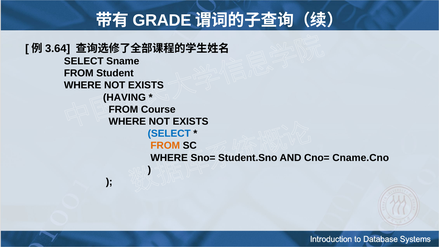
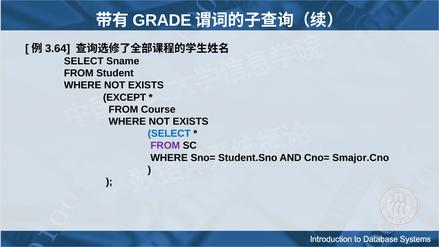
HAVING: HAVING -> EXCEPT
FROM at (165, 146) colour: orange -> purple
Cname.Cno: Cname.Cno -> Smajor.Cno
